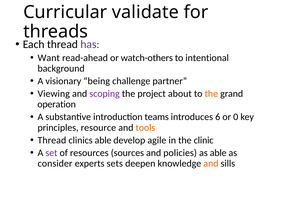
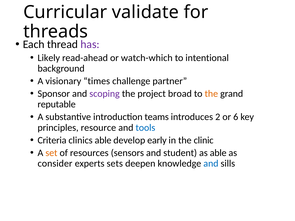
Want: Want -> Likely
watch-others: watch-others -> watch-which
being: being -> times
Viewing: Viewing -> Sponsor
about: about -> broad
operation: operation -> reputable
6: 6 -> 2
0: 0 -> 6
tools colour: orange -> blue
Thread at (52, 140): Thread -> Criteria
agile: agile -> early
set colour: purple -> orange
sources: sources -> sensors
policies: policies -> student
and at (211, 164) colour: orange -> blue
